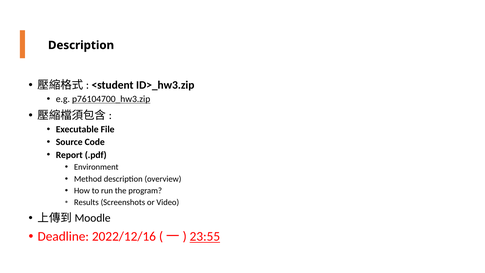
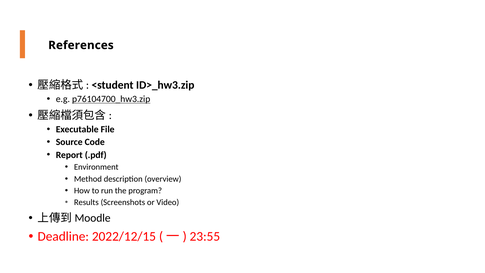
Description at (81, 45): Description -> References
2022/12/16: 2022/12/16 -> 2022/12/15
23:55 underline: present -> none
